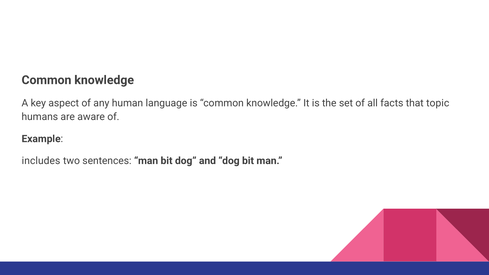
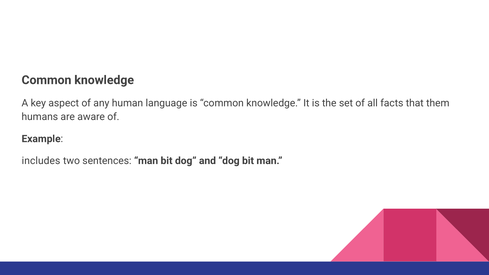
topic: topic -> them
